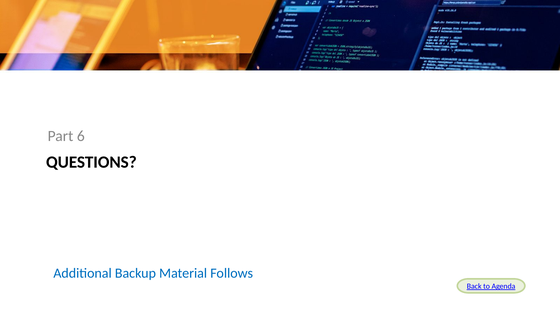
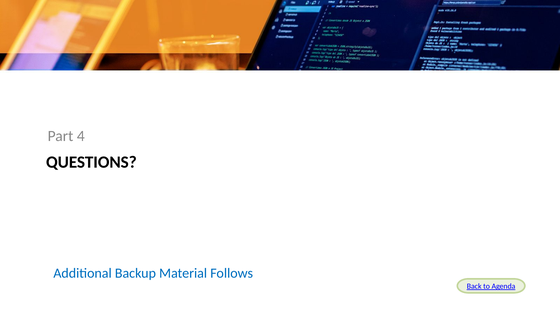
6: 6 -> 4
